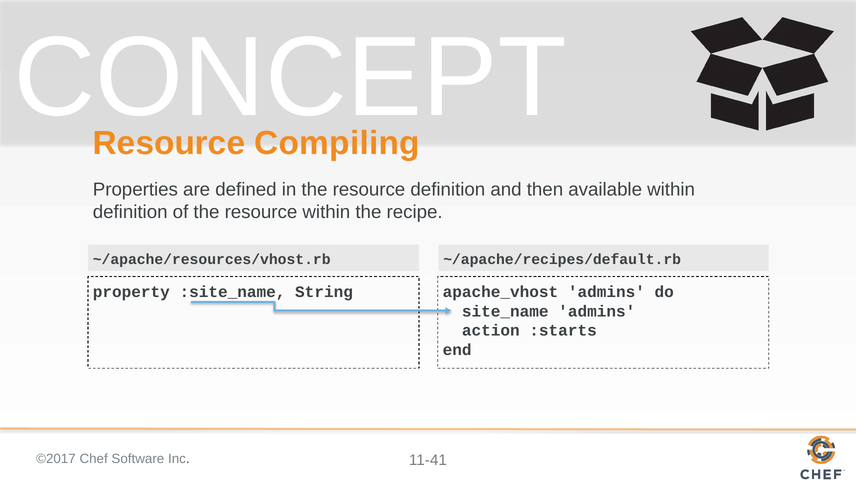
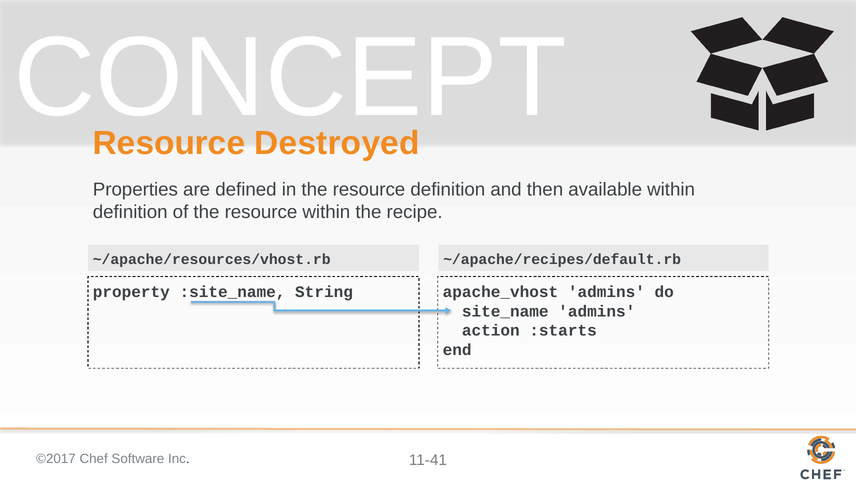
Compiling: Compiling -> Destroyed
